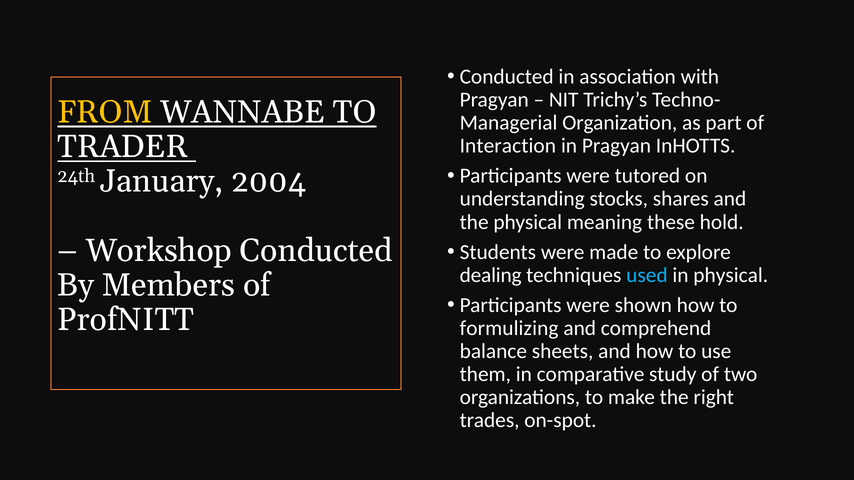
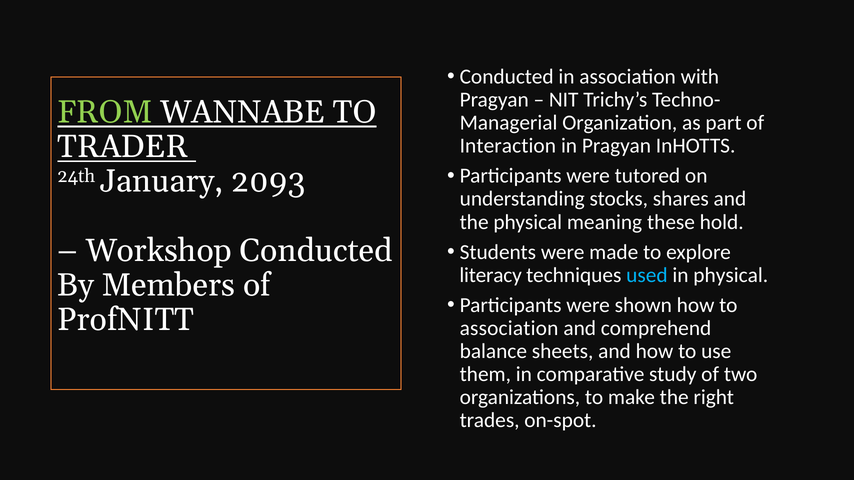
FROM colour: yellow -> light green
2004: 2004 -> 2093
dealing: dealing -> literacy
formulizing at (509, 329): formulizing -> association
